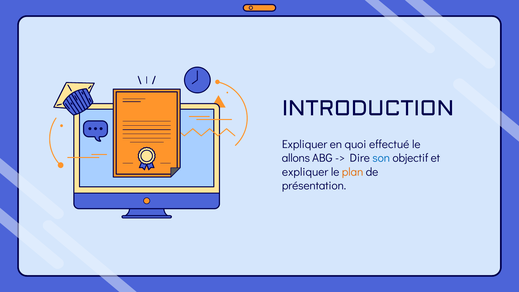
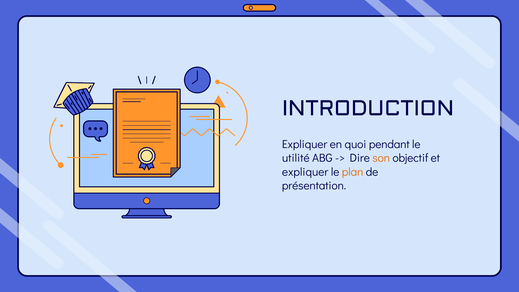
effectué: effectué -> pendant
allons: allons -> utilité
son colour: blue -> orange
